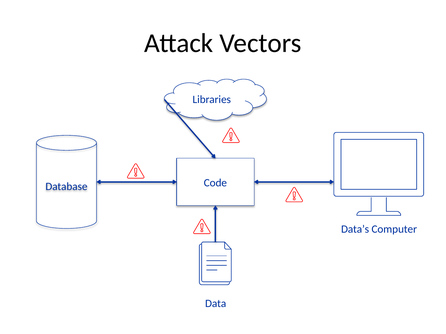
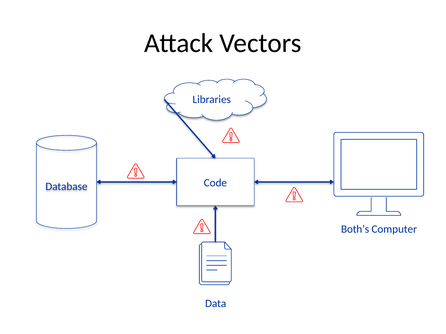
Data’s: Data’s -> Both’s
